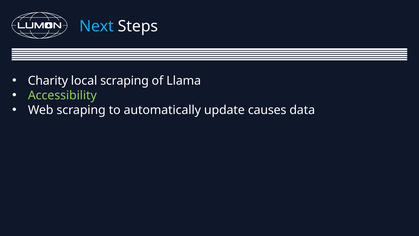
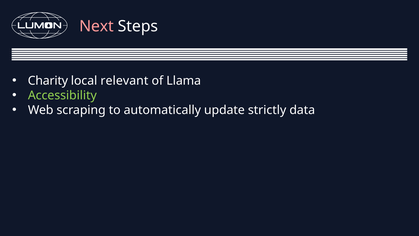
Next colour: light blue -> pink
local scraping: scraping -> relevant
causes: causes -> strictly
